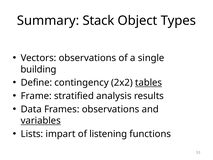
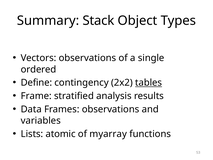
building: building -> ordered
variables underline: present -> none
impart: impart -> atomic
listening: listening -> myarray
